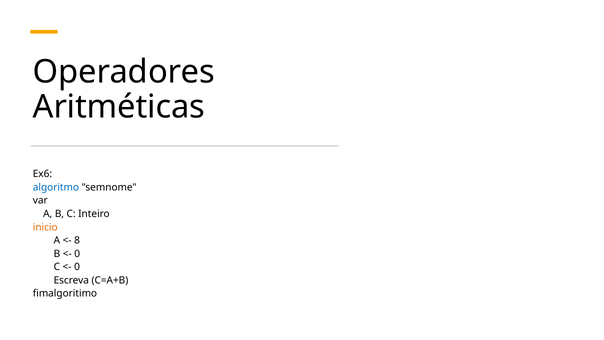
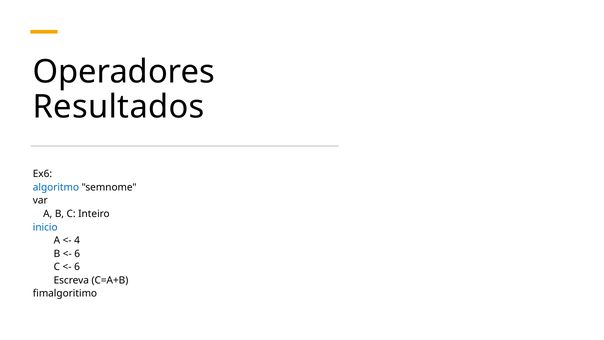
Aritméticas: Aritméticas -> Resultados
inicio colour: orange -> blue
8: 8 -> 4
0 at (77, 254): 0 -> 6
0 at (77, 267): 0 -> 6
